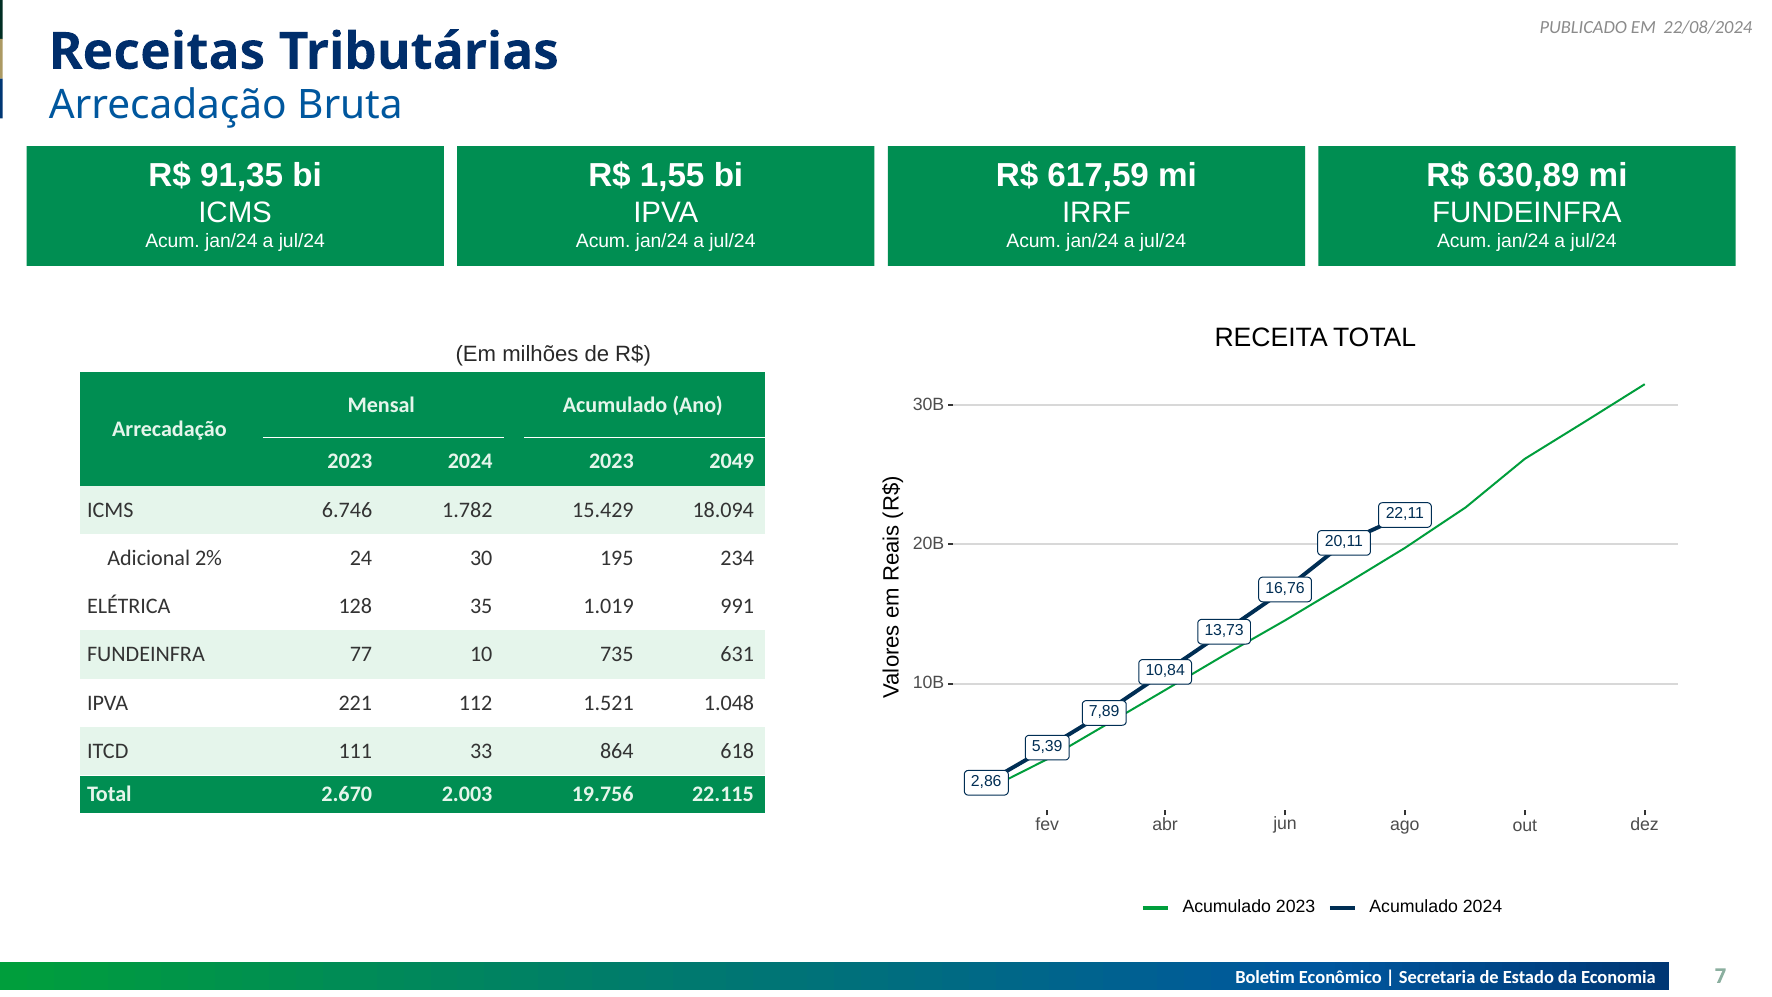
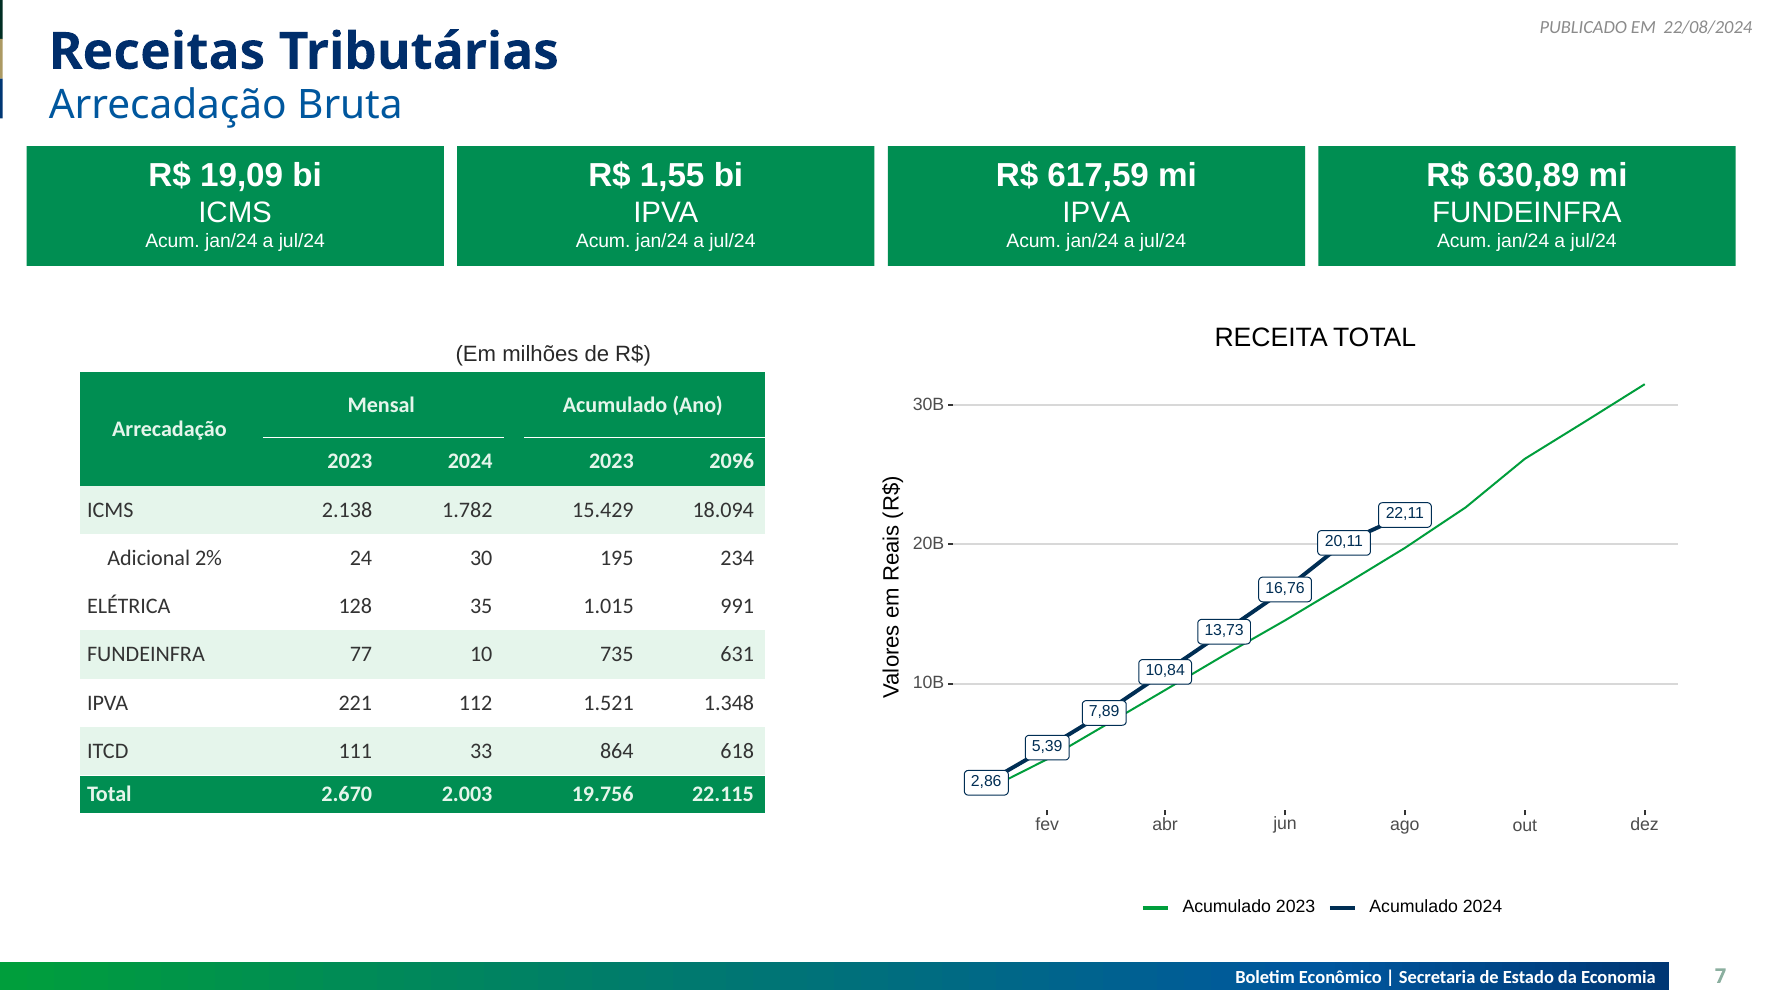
91,35: 91,35 -> 19,09
IRRF at (1096, 212): IRRF -> IPVA
2049: 2049 -> 2096
6.746: 6.746 -> 2.138
1.019: 1.019 -> 1.015
1.048: 1.048 -> 1.348
